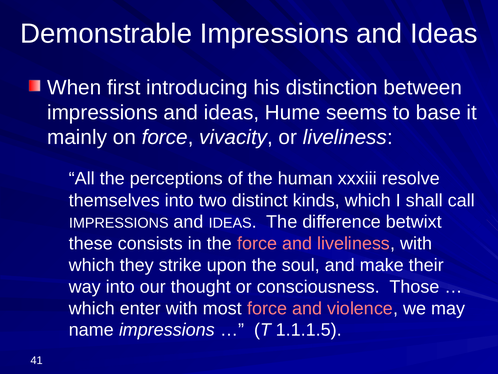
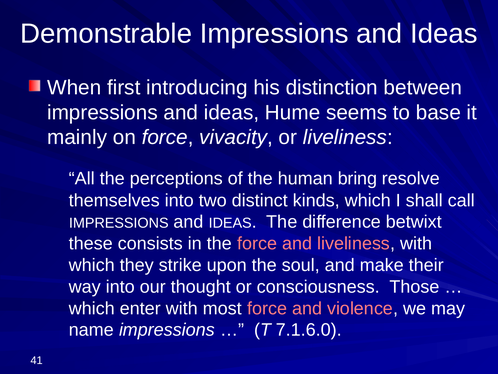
xxxiii: xxxiii -> bring
1.1.1.5: 1.1.1.5 -> 7.1.6.0
